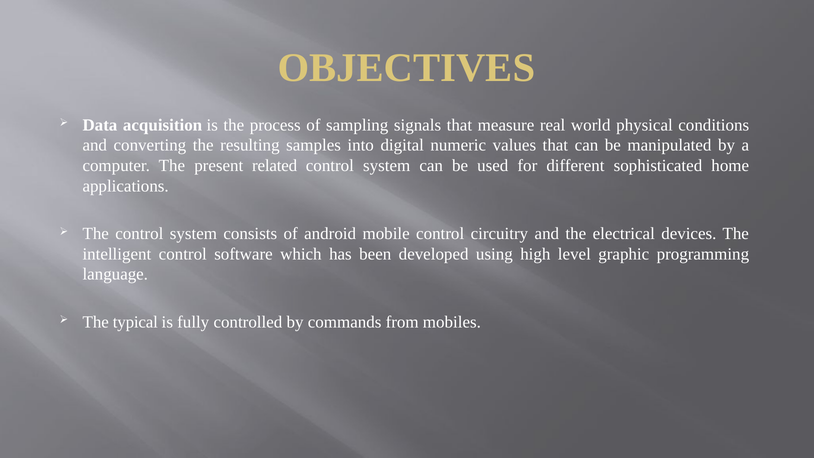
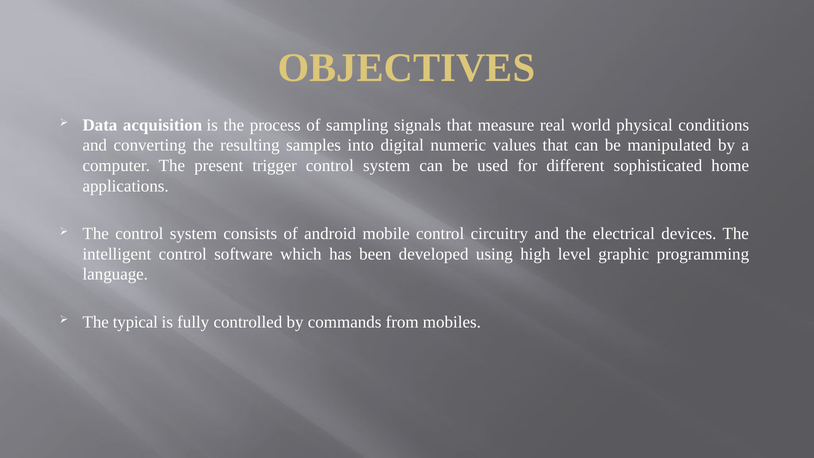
related: related -> trigger
